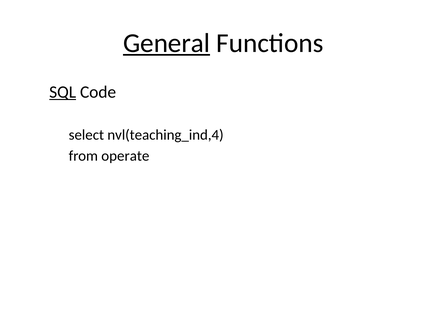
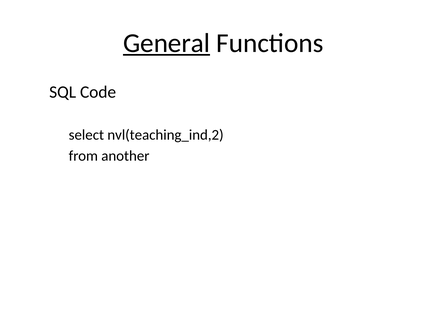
SQL underline: present -> none
nvl(teaching_ind,4: nvl(teaching_ind,4 -> nvl(teaching_ind,2
operate: operate -> another
